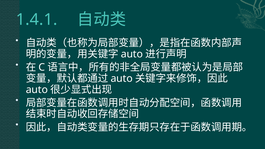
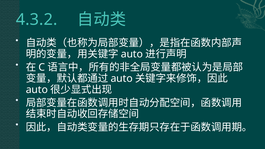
1.4.1: 1.4.1 -> 4.3.2
